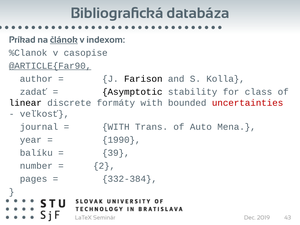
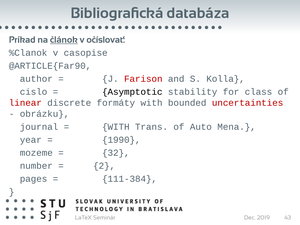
indexom: indexom -> očíslovať
@ARTICLE{Far90 underline: present -> none
Farison colour: black -> red
zadať: zadať -> cislo
linear colour: black -> red
veľkosť: veľkosť -> obrázku
balíku: balíku -> mozeme
39: 39 -> 32
332-384: 332-384 -> 111-384
